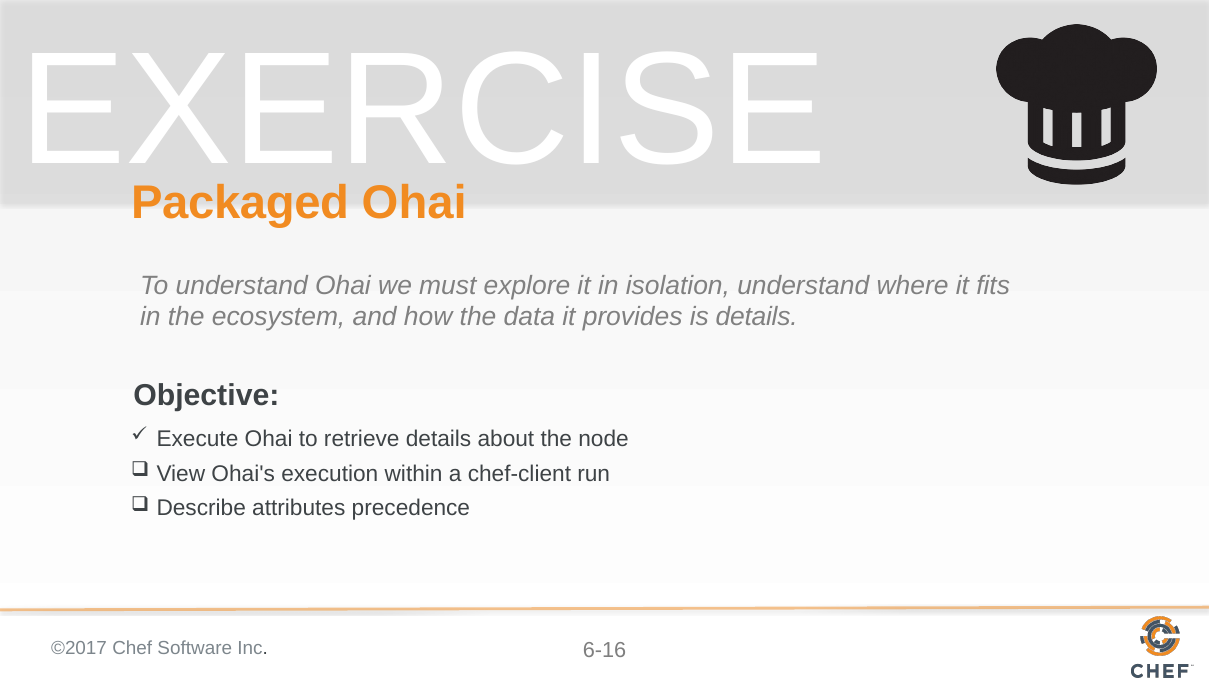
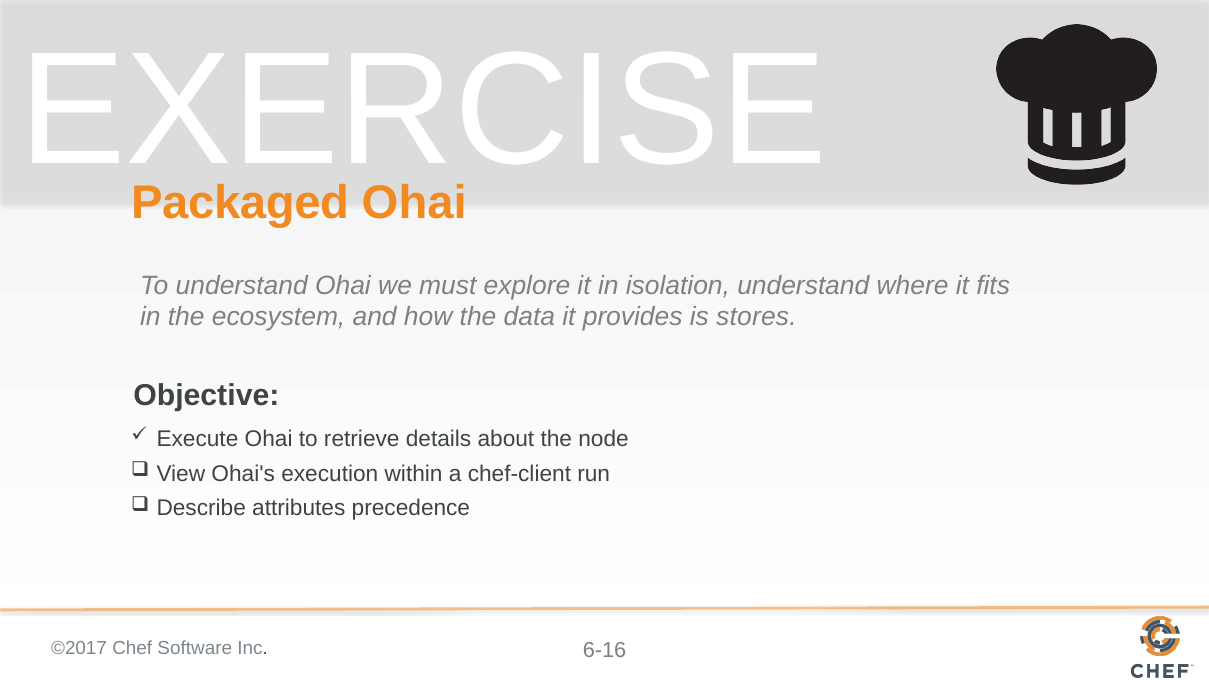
is details: details -> stores
